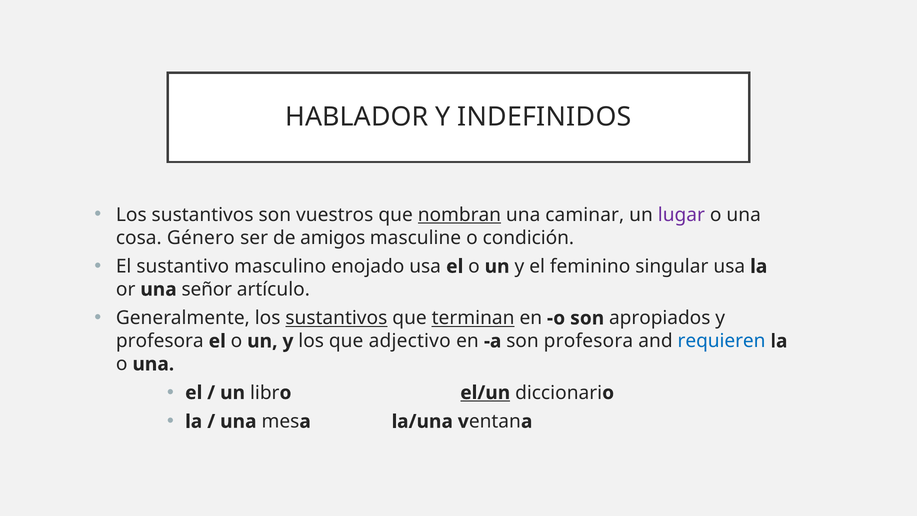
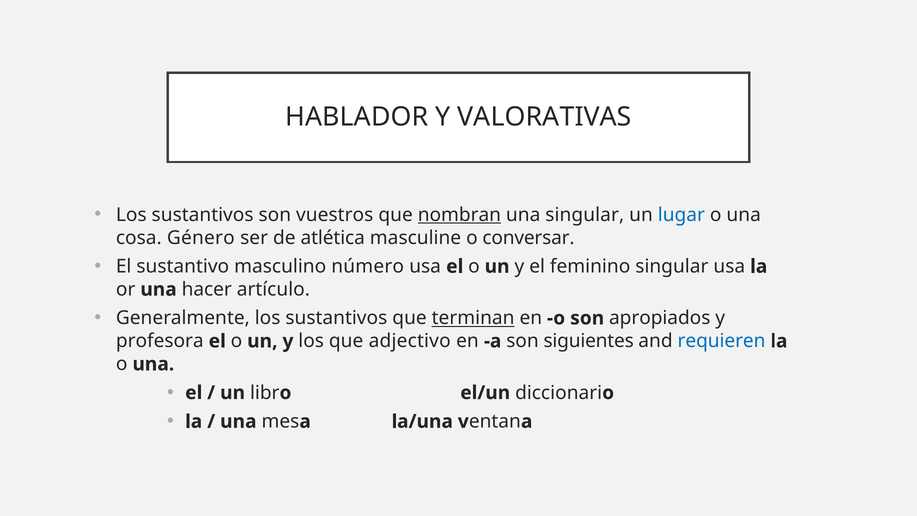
INDEFINIDOS: INDEFINIDOS -> VALORATIVAS
una caminar: caminar -> singular
lugar colour: purple -> blue
amigos: amigos -> atlética
condición: condición -> conversar
enojado: enojado -> número
señor: señor -> hacer
sustantivos at (336, 318) underline: present -> none
son profesora: profesora -> siguientes
el/un underline: present -> none
